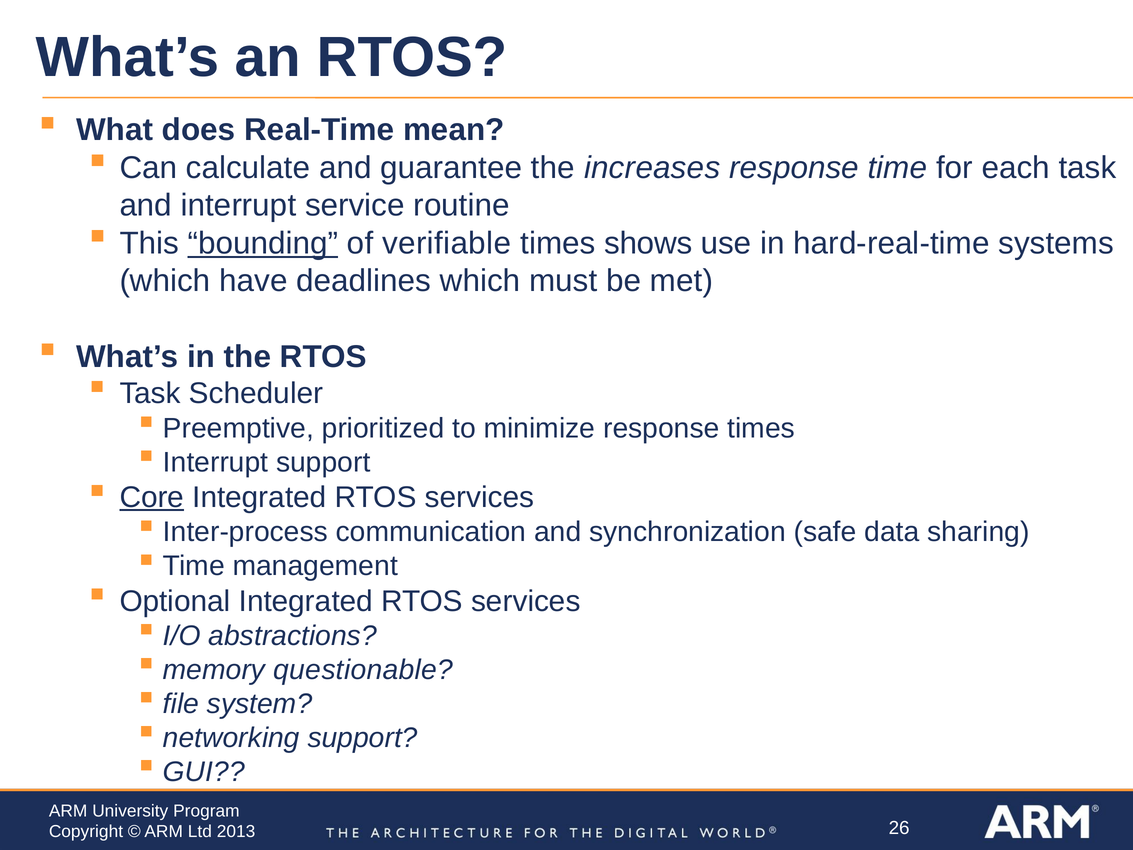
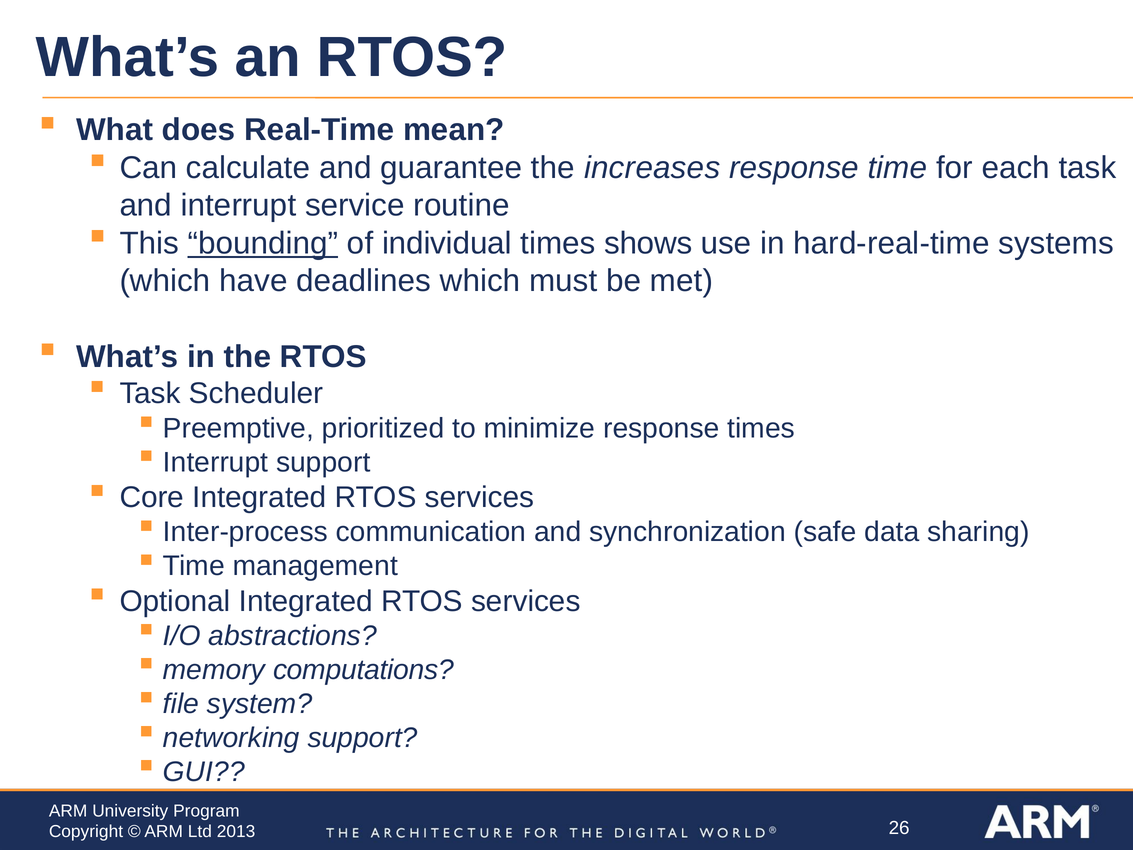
verifiable: verifiable -> individual
Core underline: present -> none
questionable: questionable -> computations
